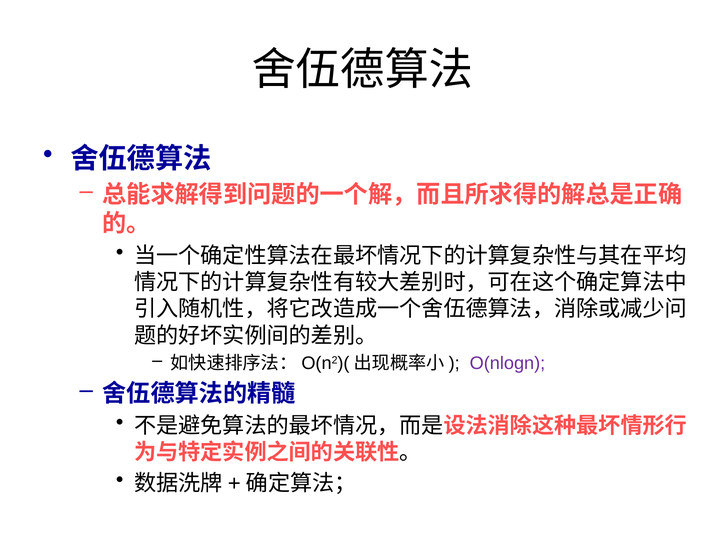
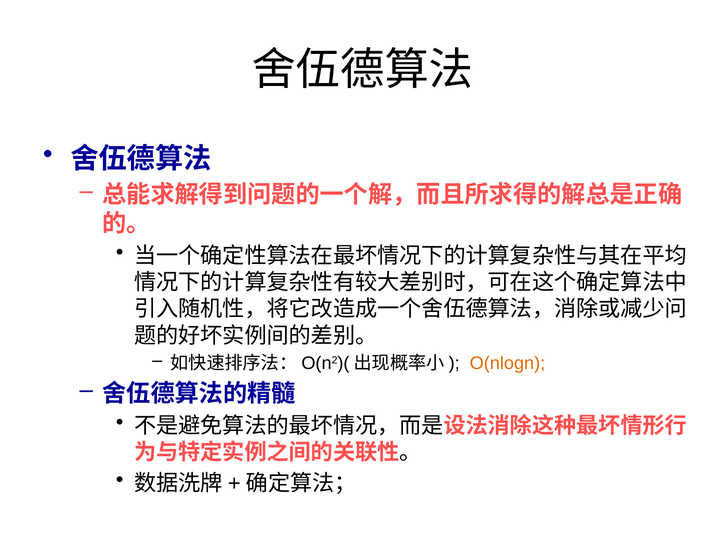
O(nlogn colour: purple -> orange
